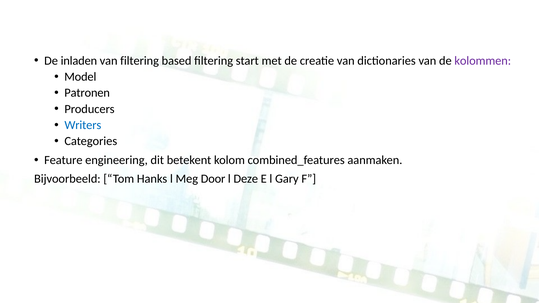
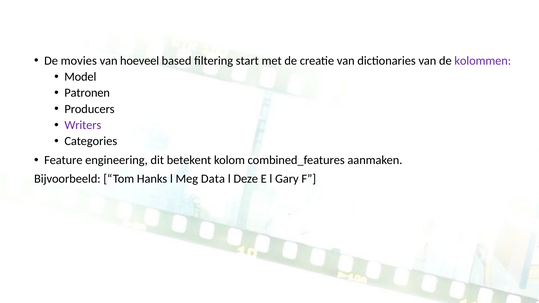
inladen: inladen -> movies
van filtering: filtering -> hoeveel
Writers colour: blue -> purple
Door: Door -> Data
